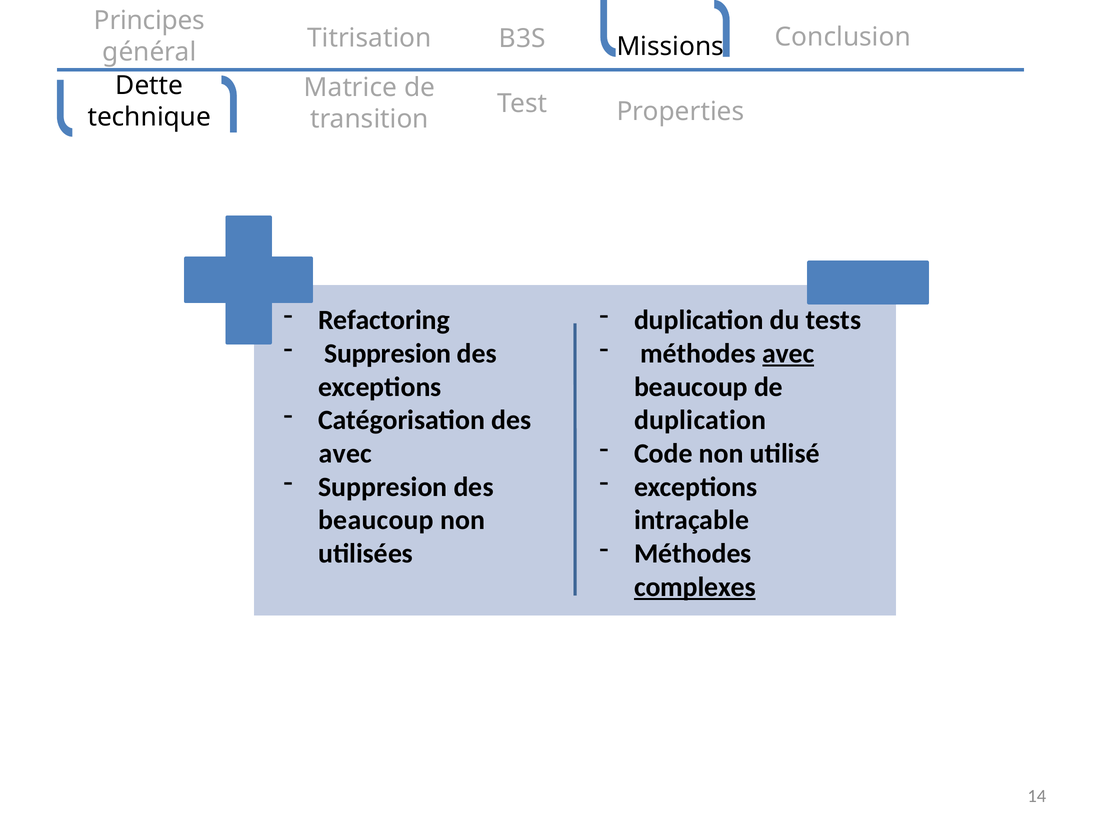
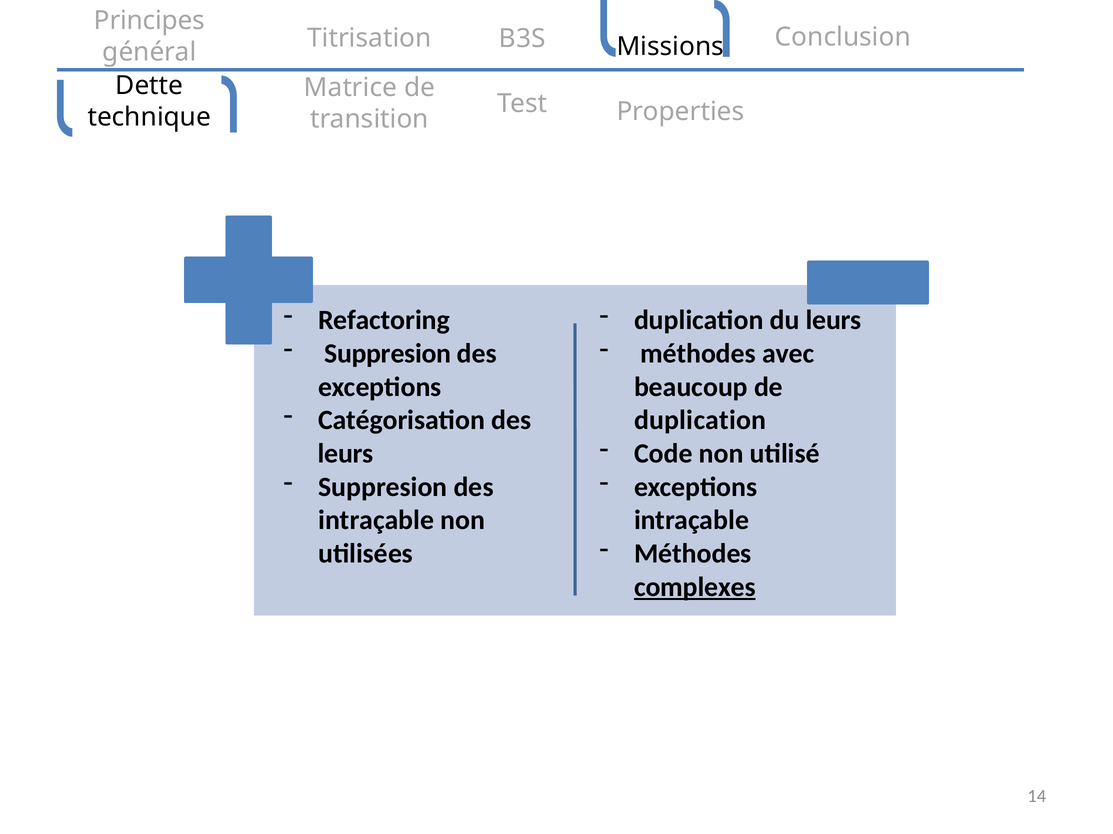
du tests: tests -> leurs
avec at (788, 354) underline: present -> none
avec at (345, 454): avec -> leurs
beaucoup at (376, 521): beaucoup -> intraçable
